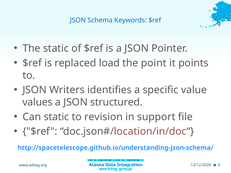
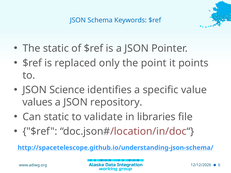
load: load -> only
Writers: Writers -> Science
structured: structured -> repository
revision: revision -> validate
support: support -> libraries
